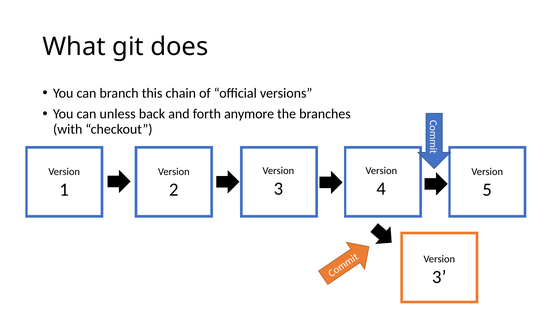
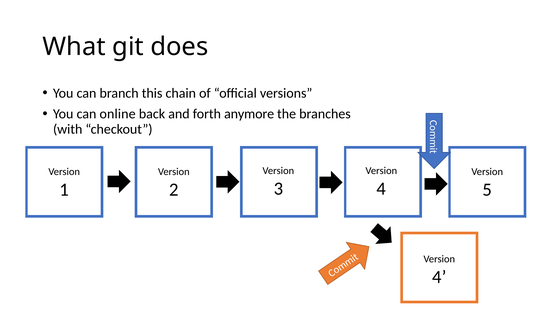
unless: unless -> online
3 at (439, 277): 3 -> 4
